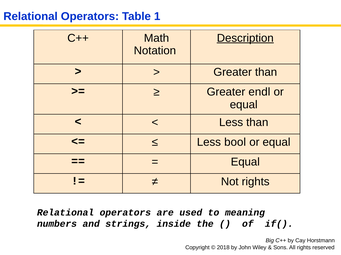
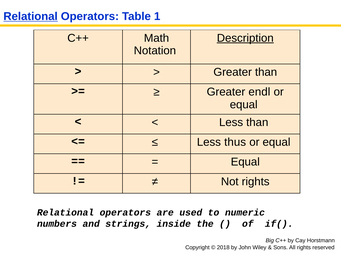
Relational at (31, 16) underline: none -> present
bool: bool -> thus
meaning: meaning -> numeric
